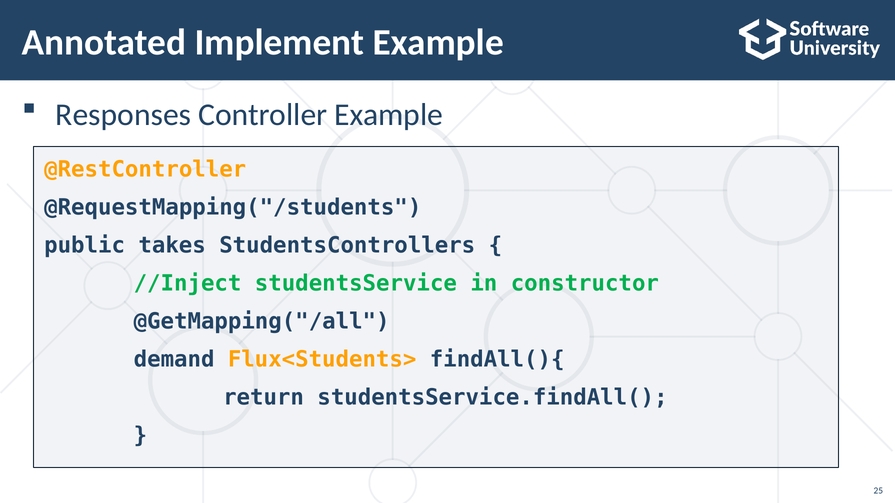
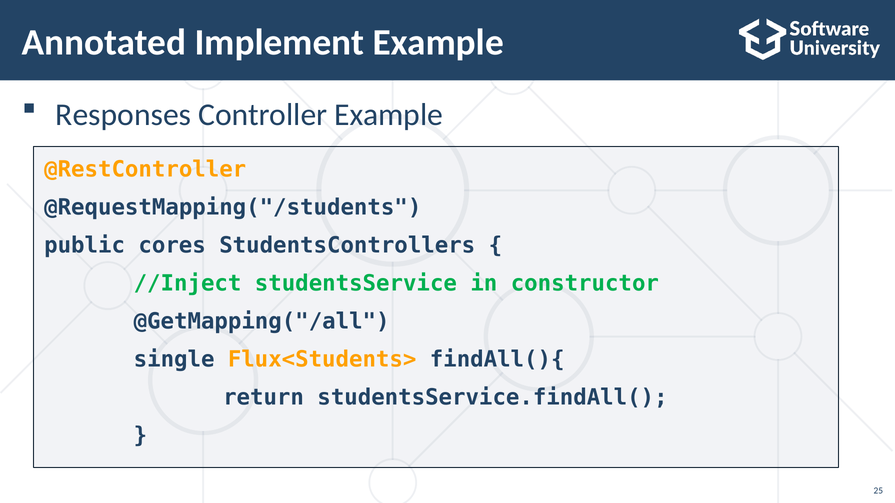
takes: takes -> cores
demand: demand -> single
